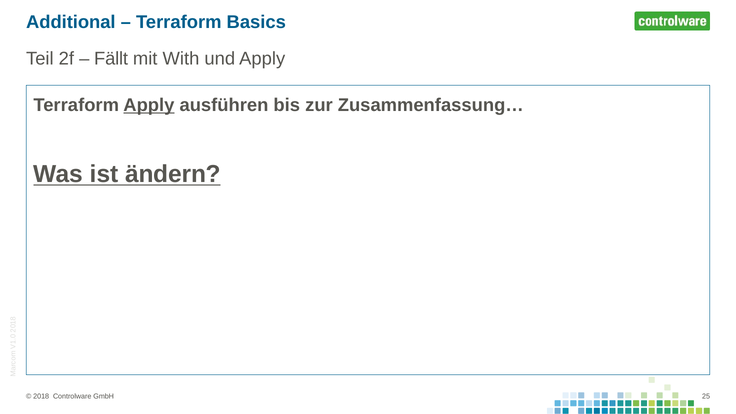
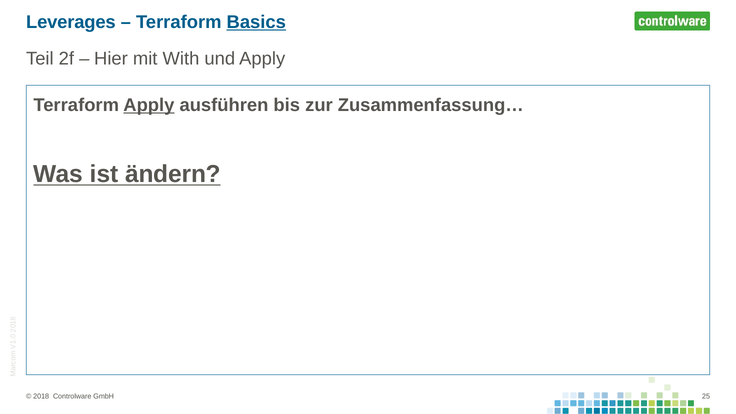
Additional: Additional -> Leverages
Basics underline: none -> present
Fällt: Fällt -> Hier
